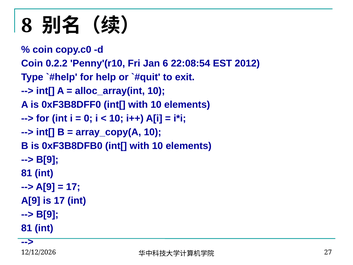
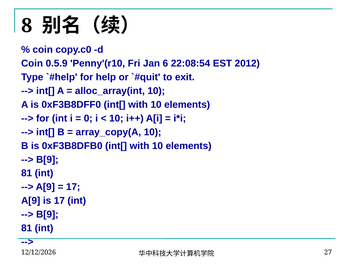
0.2.2: 0.2.2 -> 0.5.9
